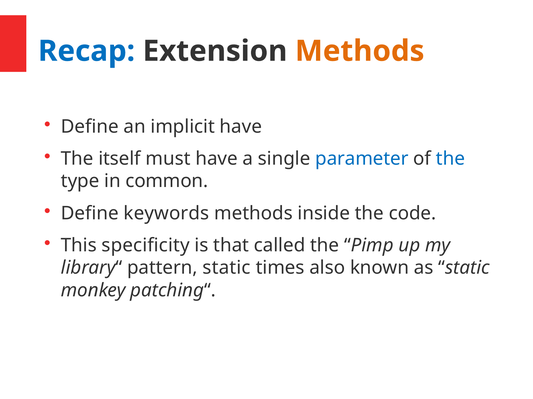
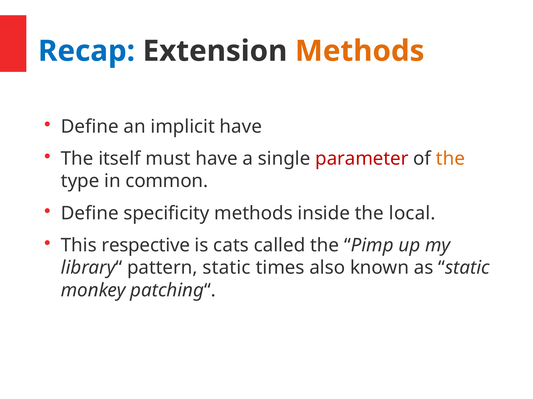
parameter colour: blue -> red
the at (450, 159) colour: blue -> orange
keywords: keywords -> specificity
code: code -> local
specificity: specificity -> respective
that: that -> cats
